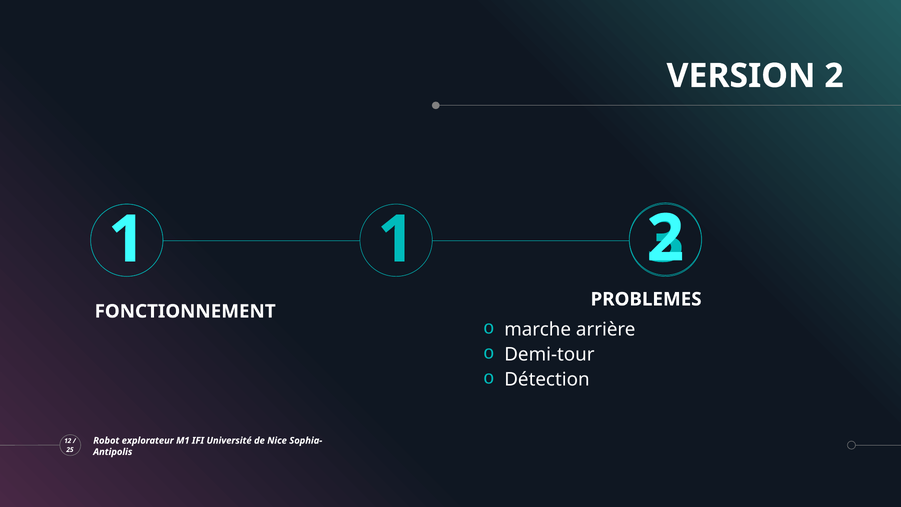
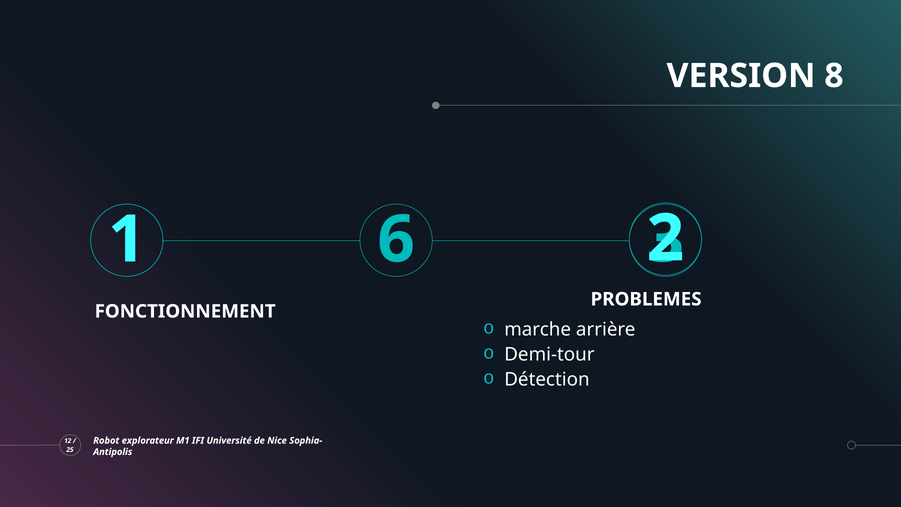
VERSION 2: 2 -> 8
1 at (396, 240): 1 -> 6
